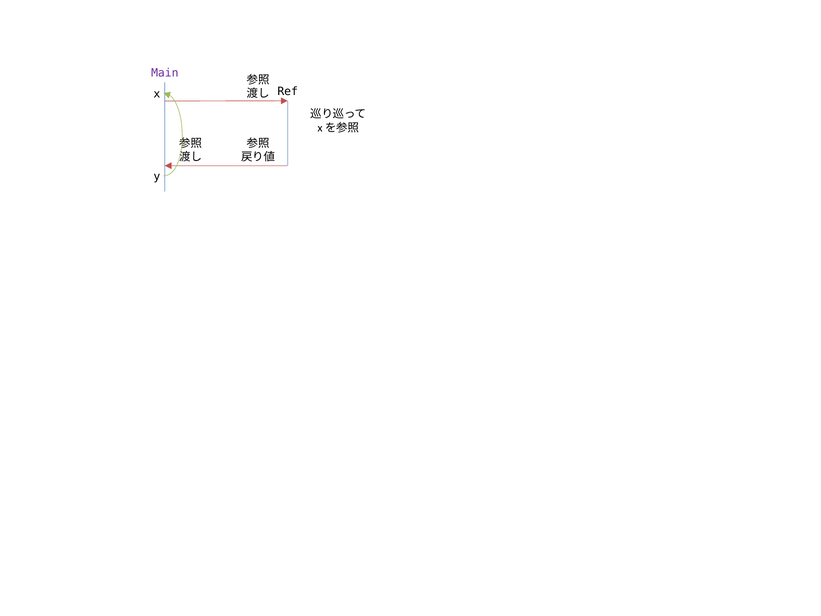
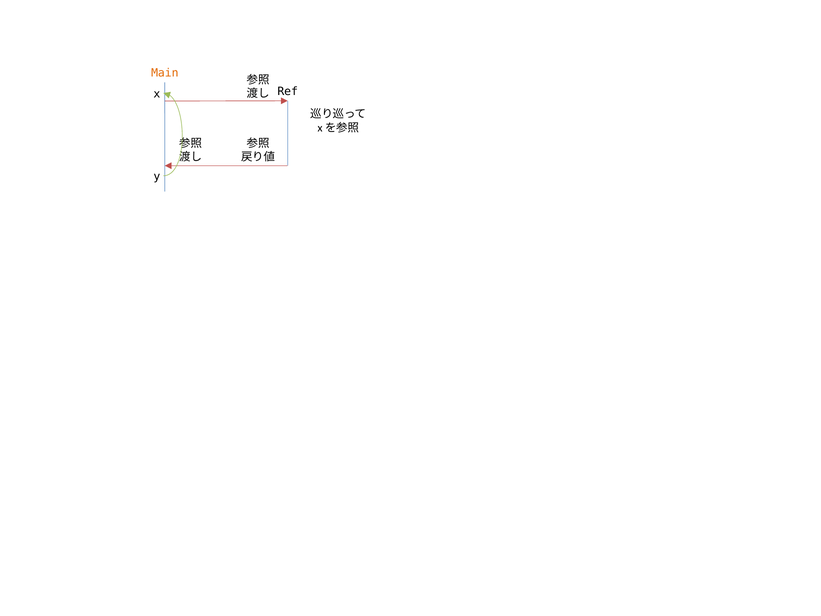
Main colour: purple -> orange
